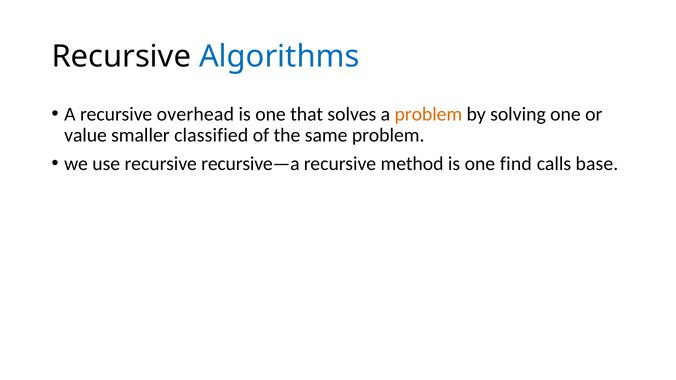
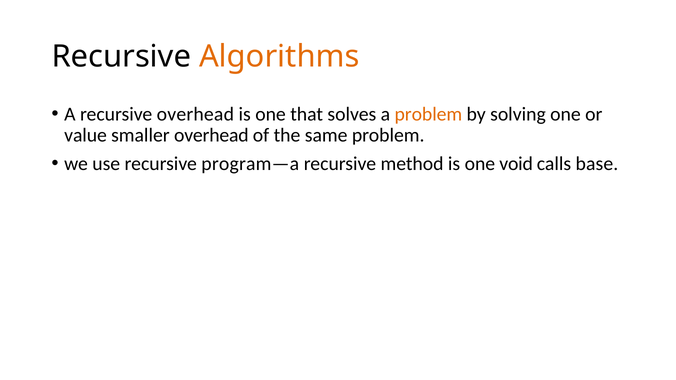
Algorithms colour: blue -> orange
smaller classified: classified -> overhead
recursive—a: recursive—a -> program—a
find: find -> void
